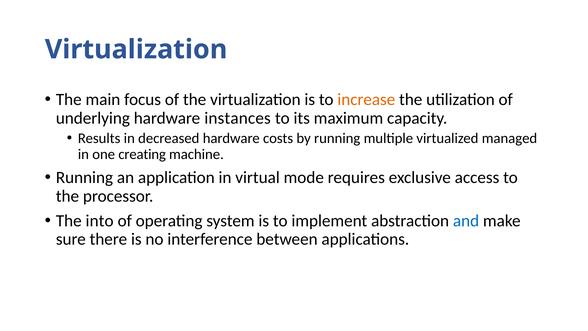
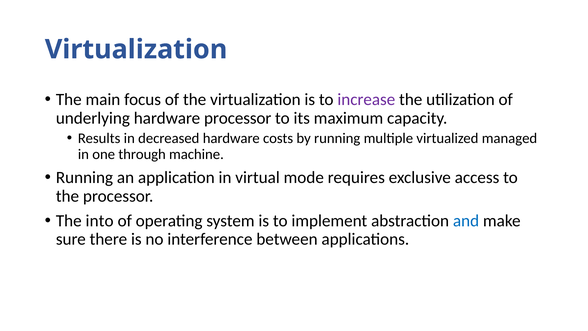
increase colour: orange -> purple
hardware instances: instances -> processor
creating: creating -> through
